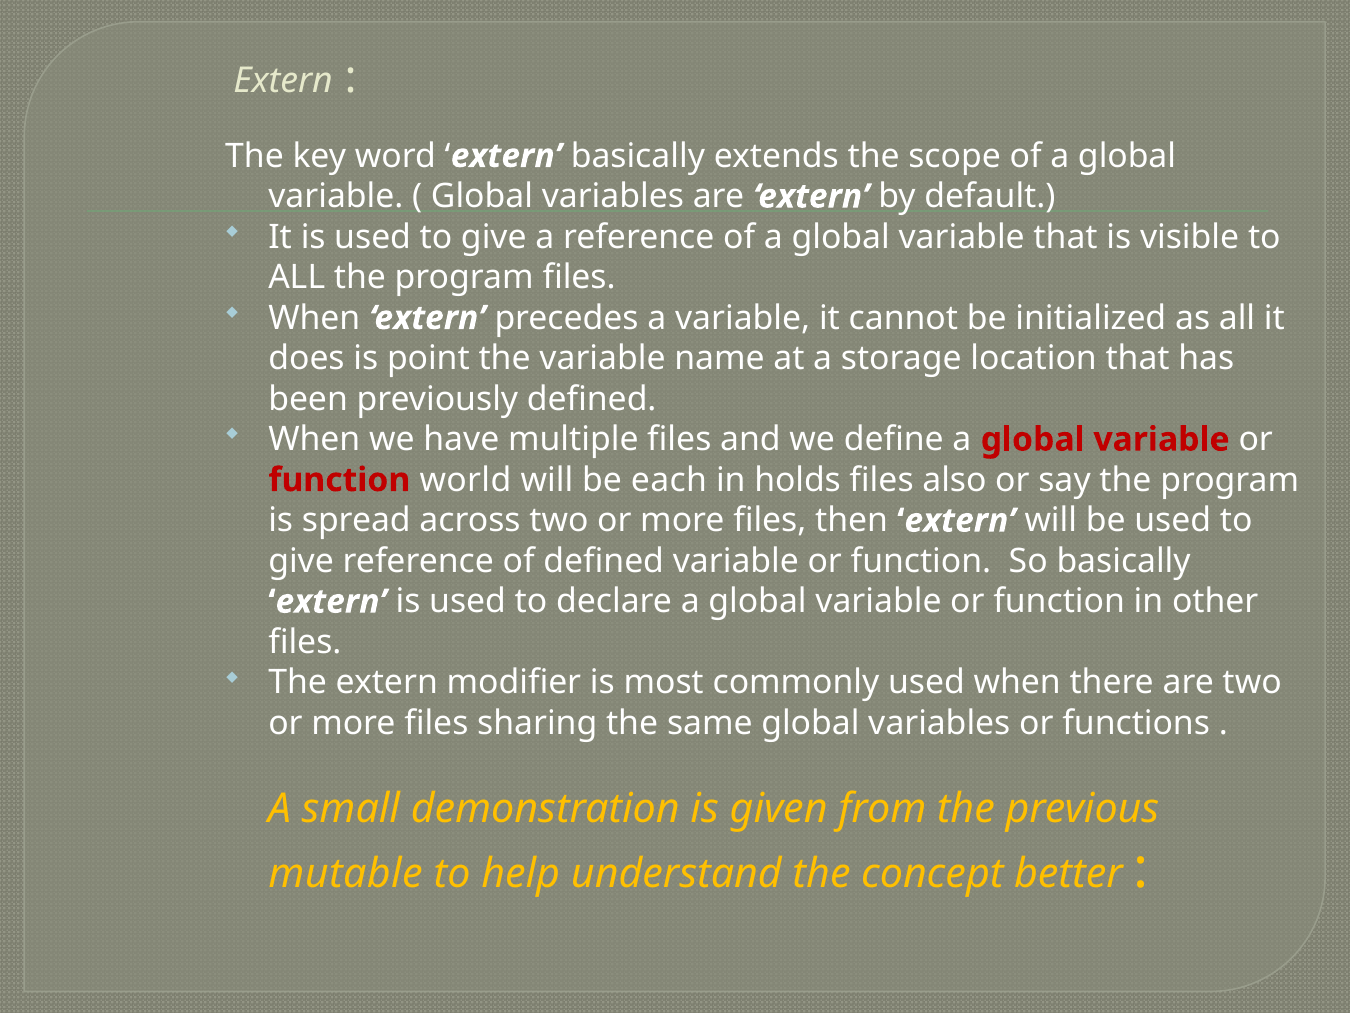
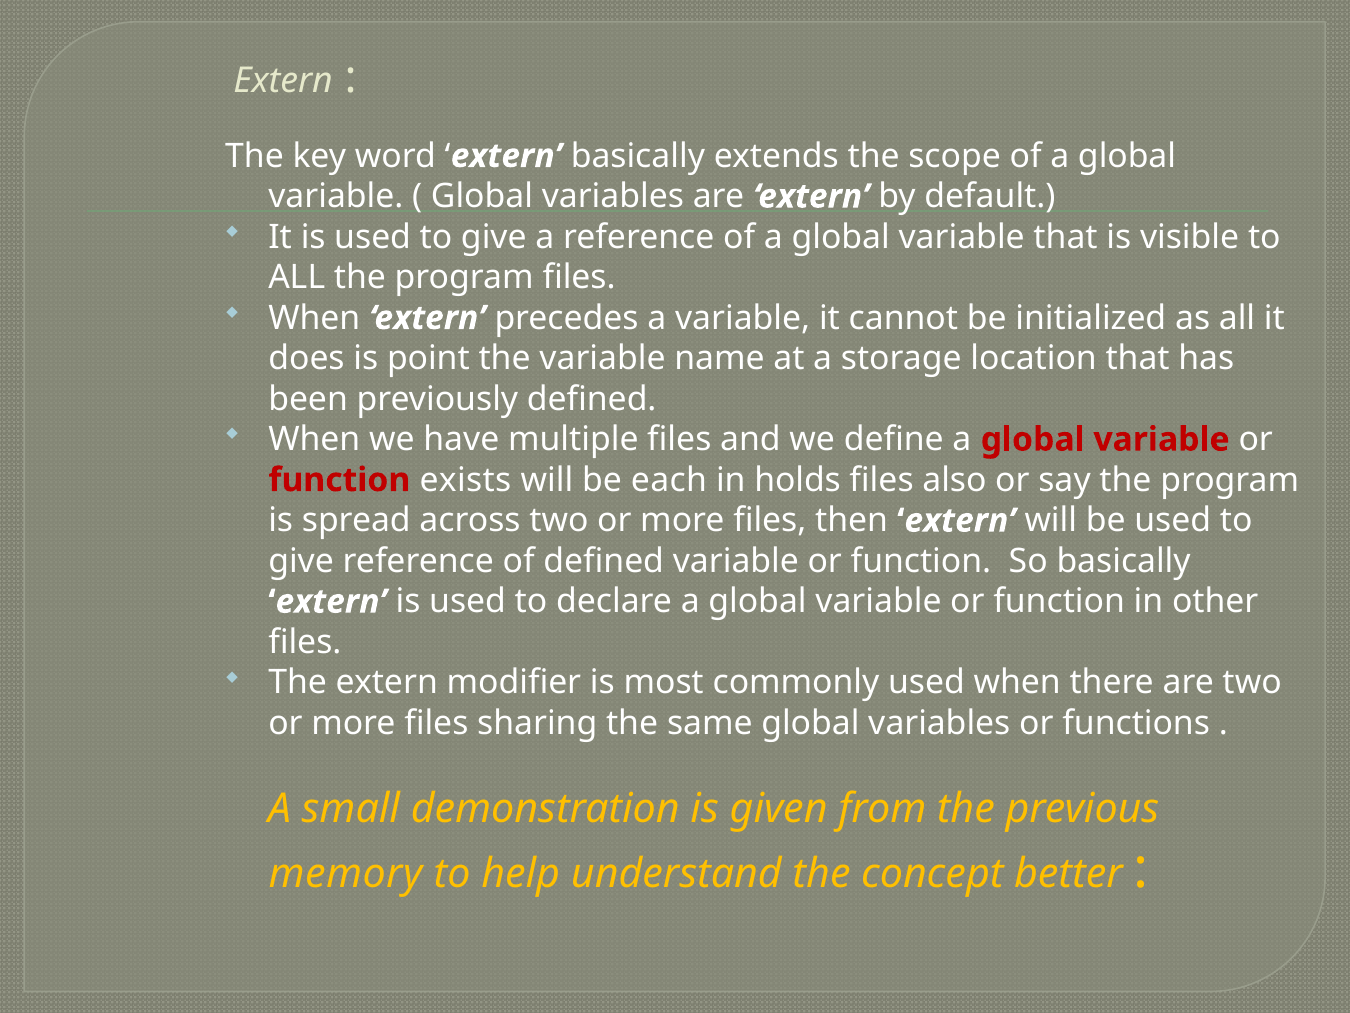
world: world -> exists
mutable: mutable -> memory
